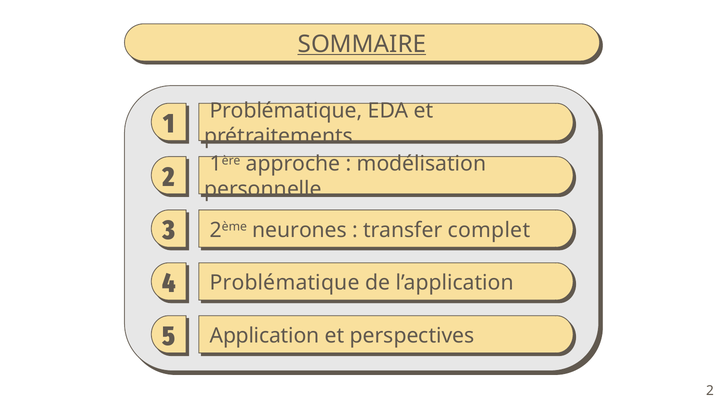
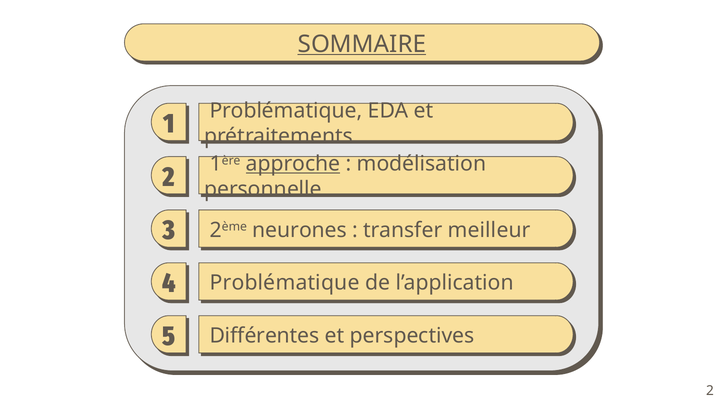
approche underline: none -> present
complet: complet -> meilleur
Application: Application -> Différentes
